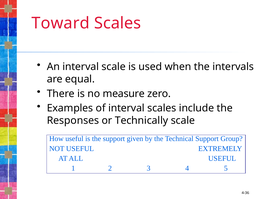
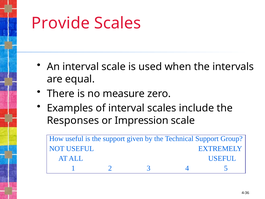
Toward: Toward -> Provide
Technically: Technically -> Impression
